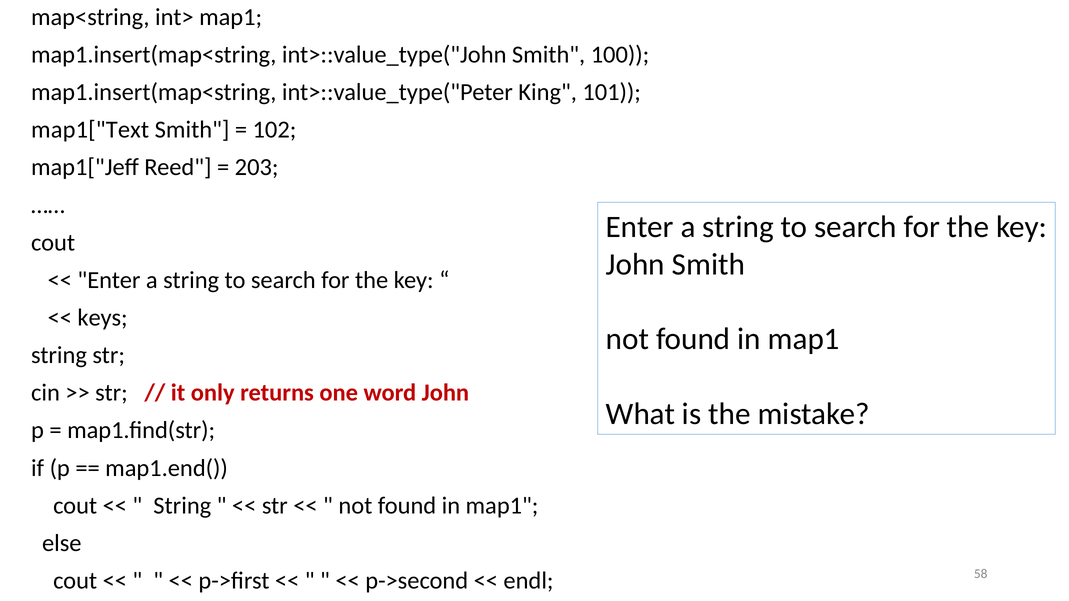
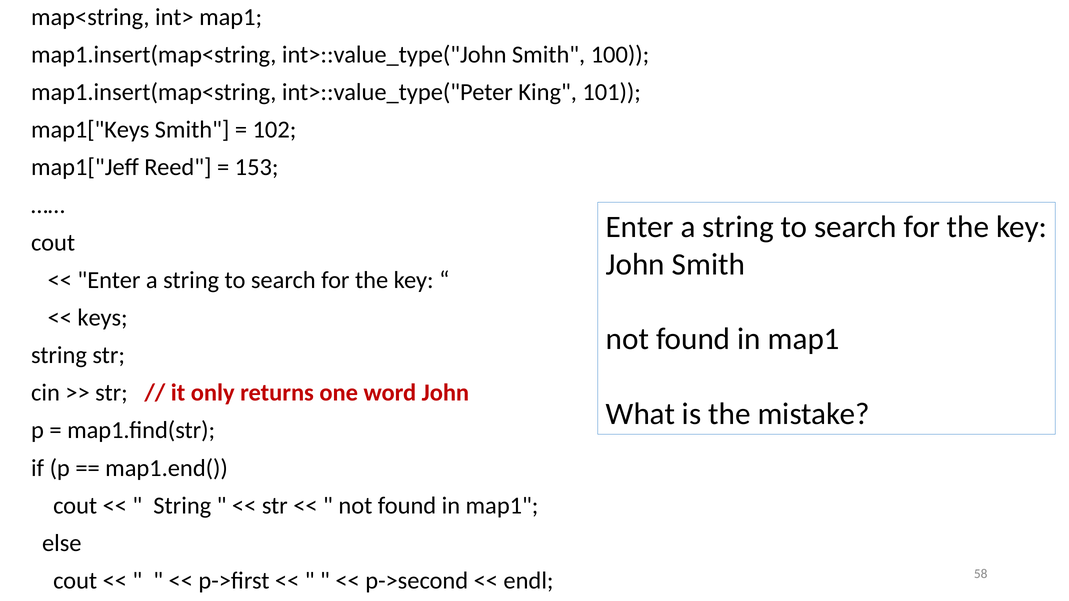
map1["Text: map1["Text -> map1["Keys
203: 203 -> 153
